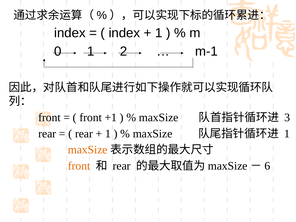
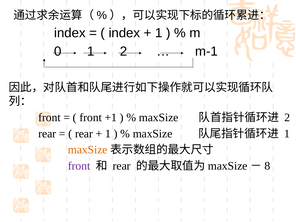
3 at (287, 117): 3 -> 2
front at (79, 166) colour: orange -> purple
6: 6 -> 8
